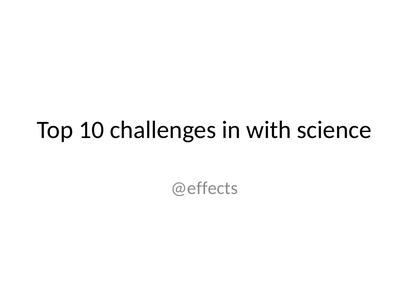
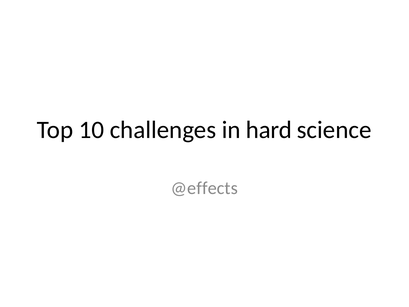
with: with -> hard
